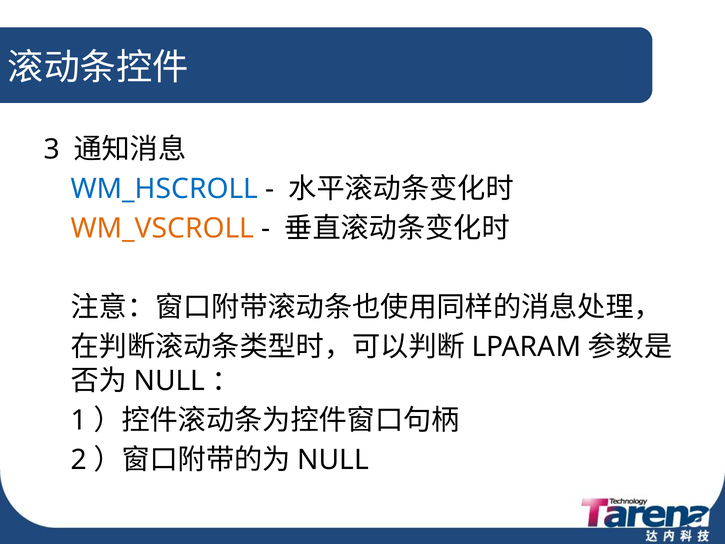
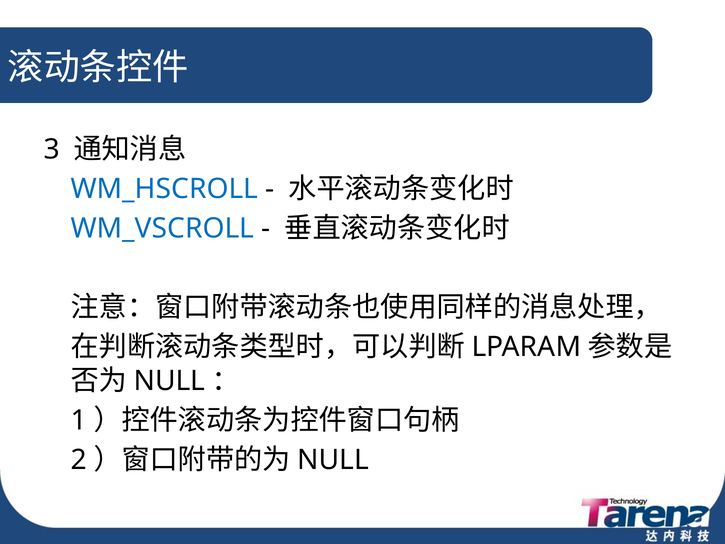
WM_VSCROLL colour: orange -> blue
